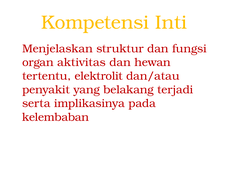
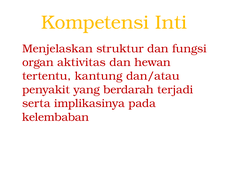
elektrolit: elektrolit -> kantung
belakang: belakang -> berdarah
